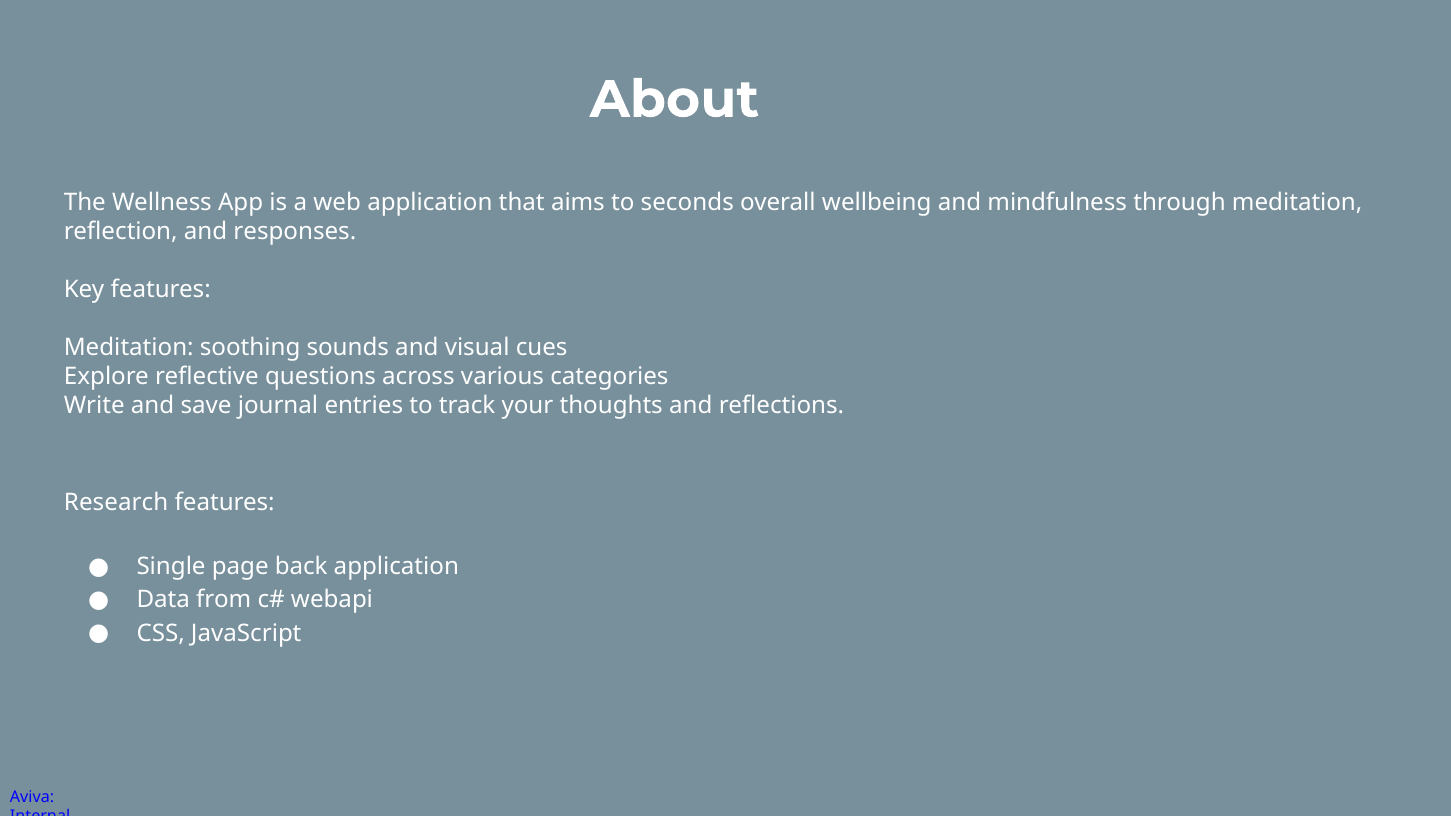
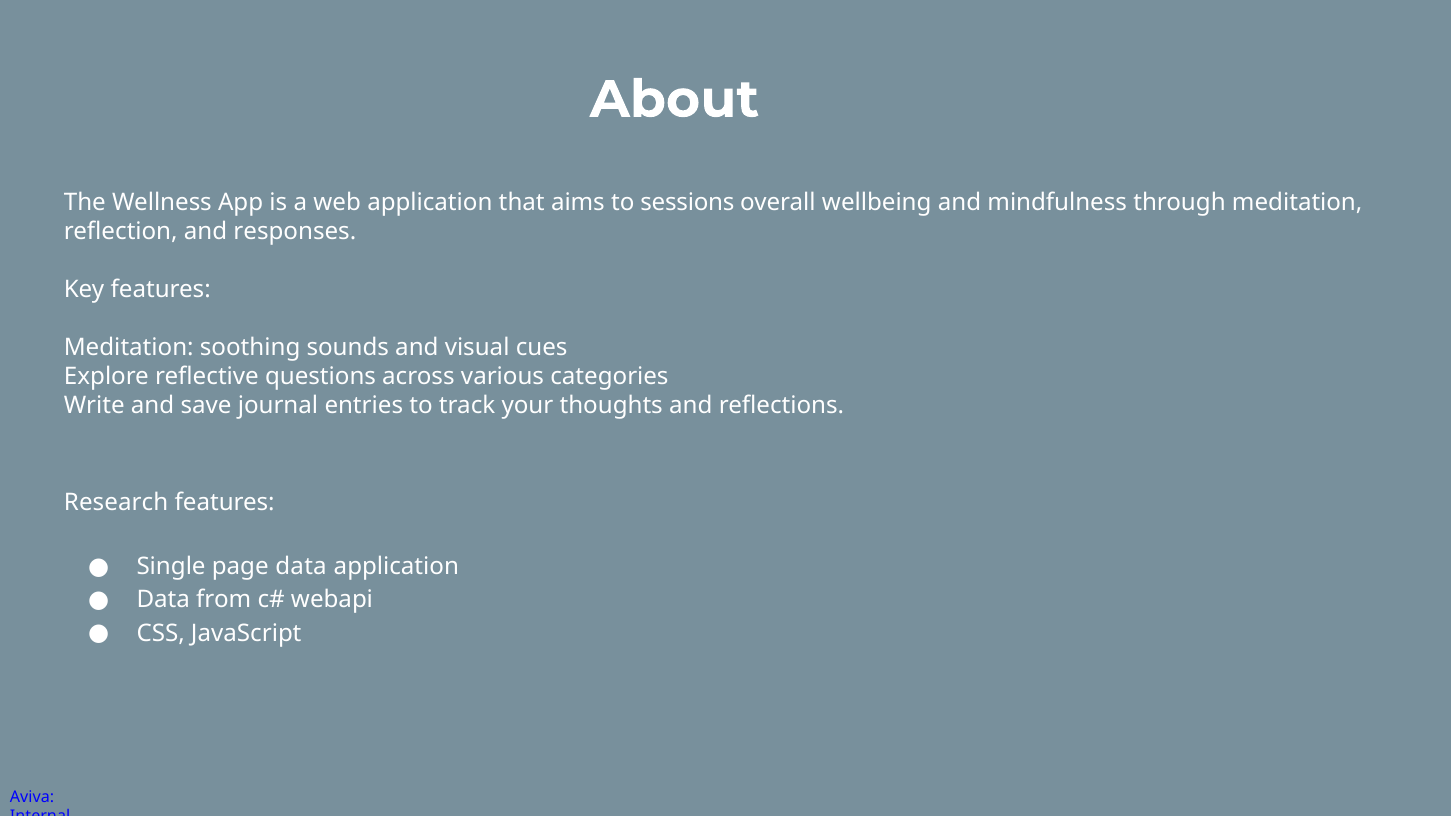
seconds: seconds -> sessions
page back: back -> data
